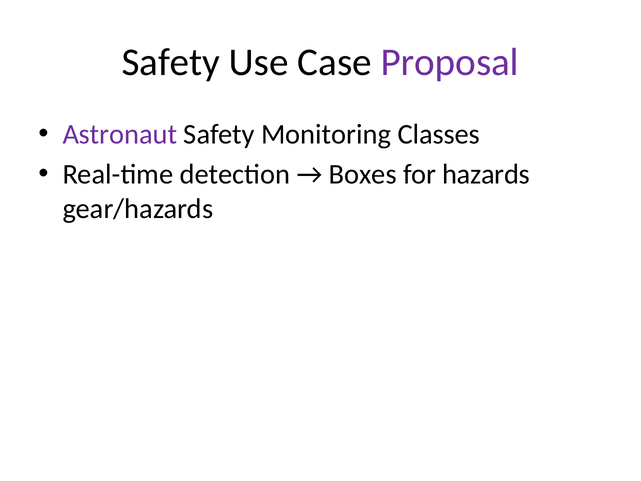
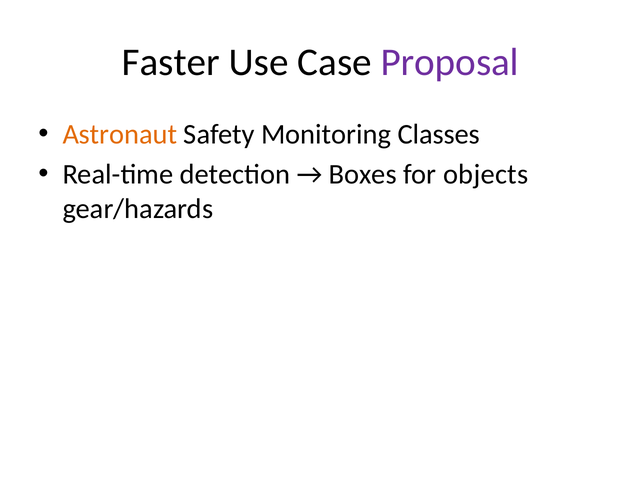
Safety at (171, 62): Safety -> Faster
Astronaut colour: purple -> orange
hazards: hazards -> objects
